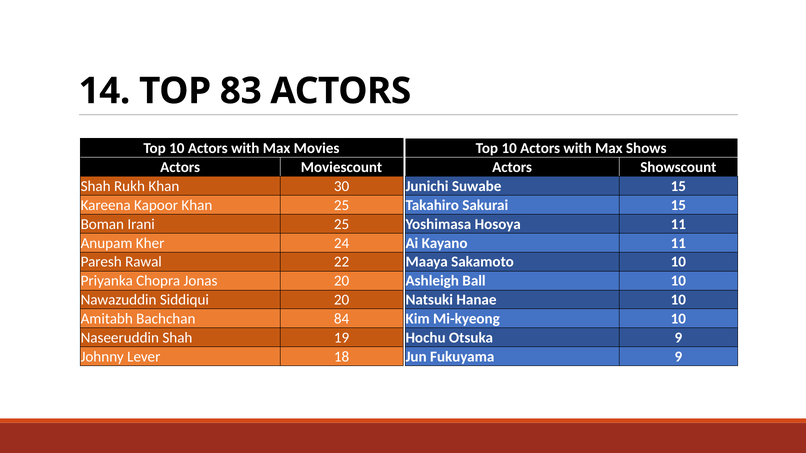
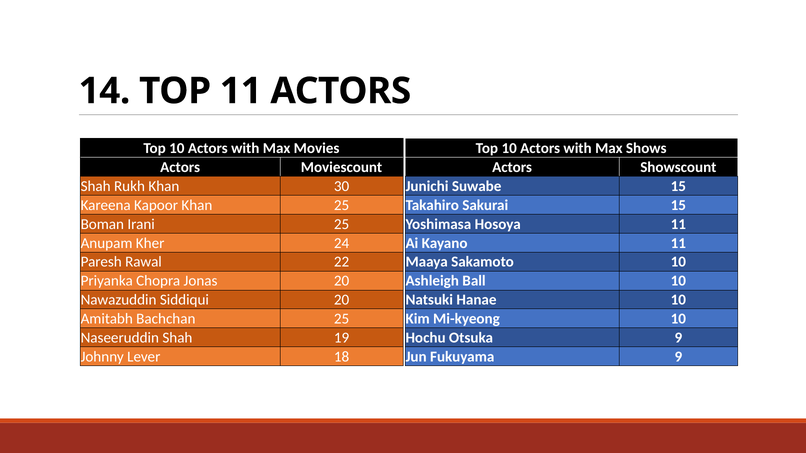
TOP 83: 83 -> 11
Bachchan 84: 84 -> 25
